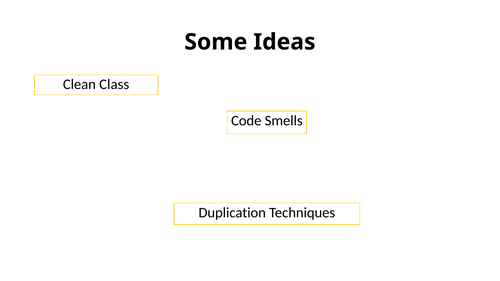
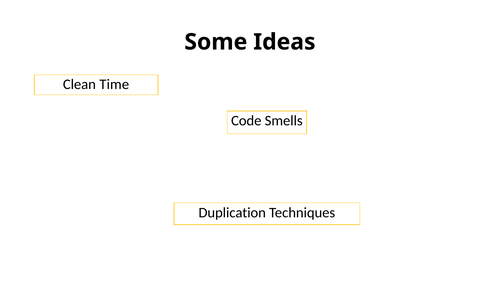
Class: Class -> Time
